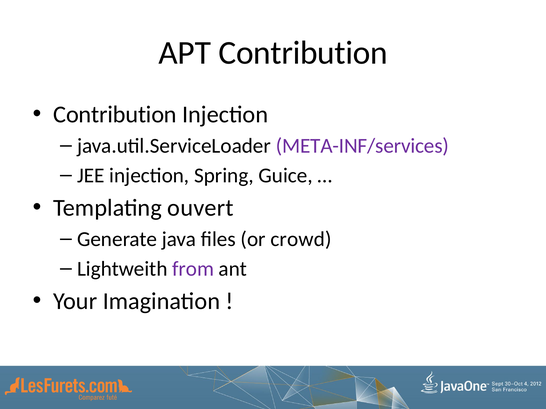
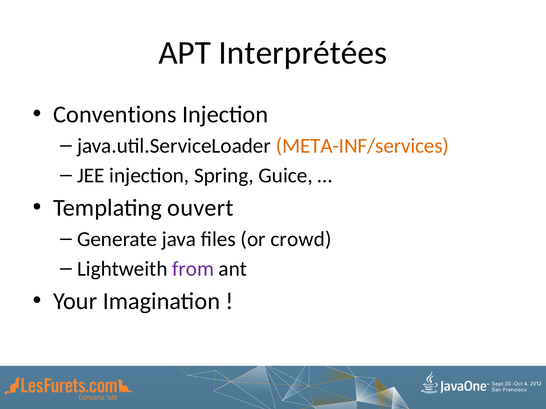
APT Contribution: Contribution -> Interprétées
Contribution at (115, 115): Contribution -> Conventions
META-INF/services colour: purple -> orange
